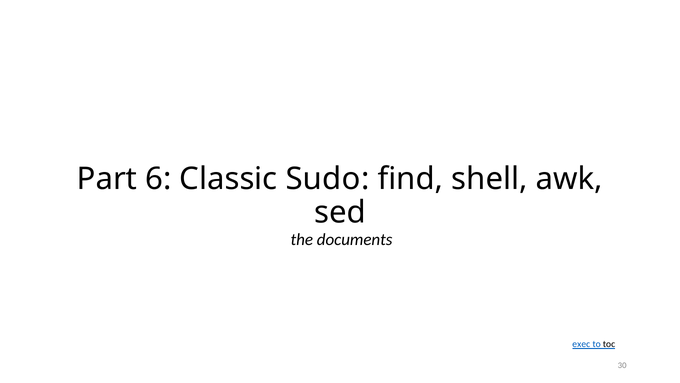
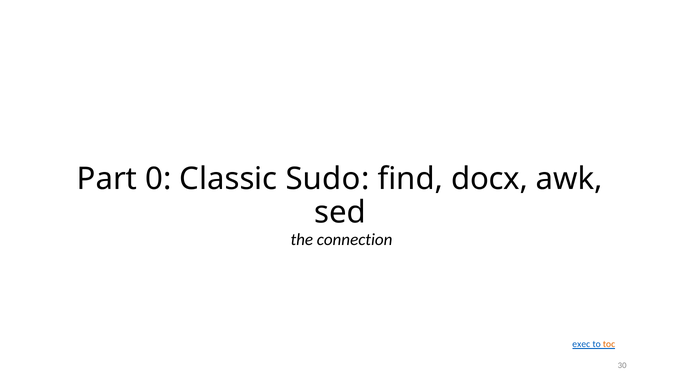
6: 6 -> 0
shell: shell -> docx
documents: documents -> connection
toc colour: black -> orange
